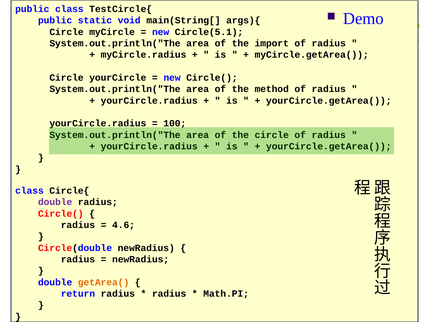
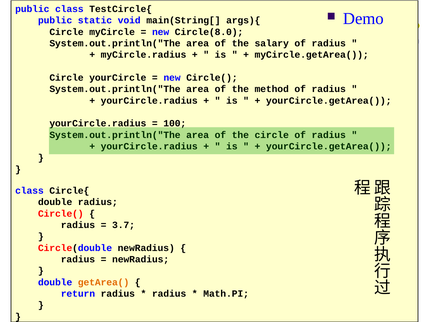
Circle(5.1: Circle(5.1 -> Circle(8.0
import: import -> salary
double at (55, 202) colour: purple -> black
4.6: 4.6 -> 3.7
